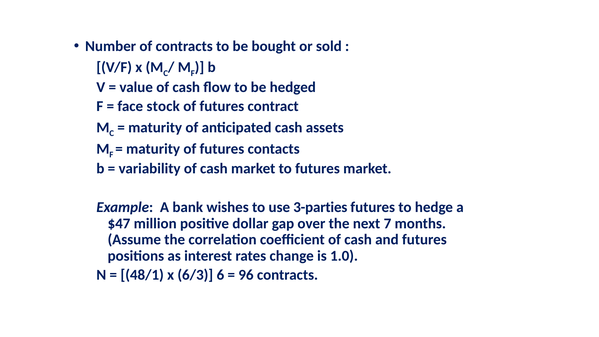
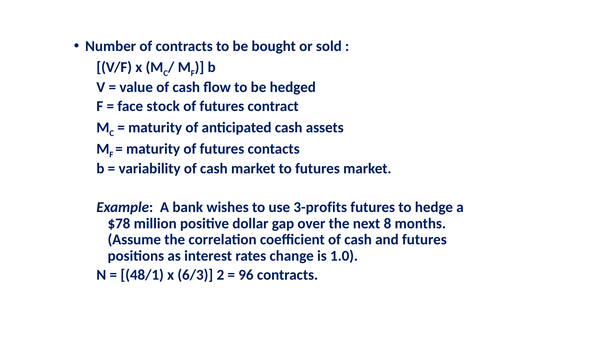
3-parties: 3-parties -> 3-profits
$47: $47 -> $78
7: 7 -> 8
6: 6 -> 2
